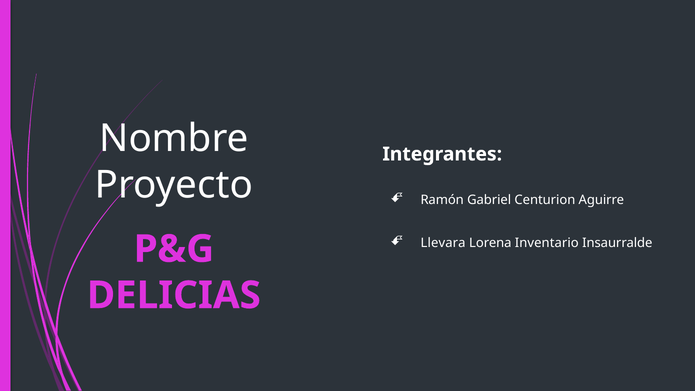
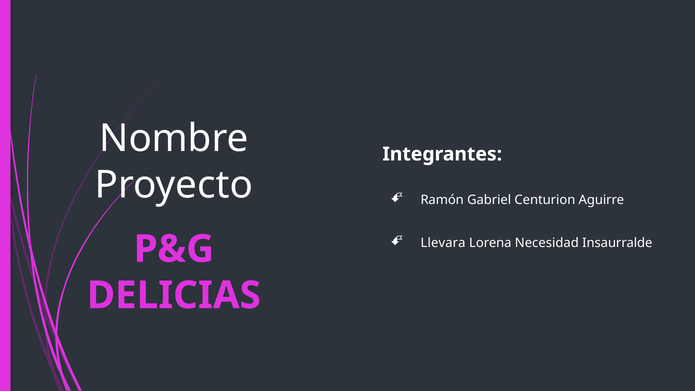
Inventario: Inventario -> Necesidad
